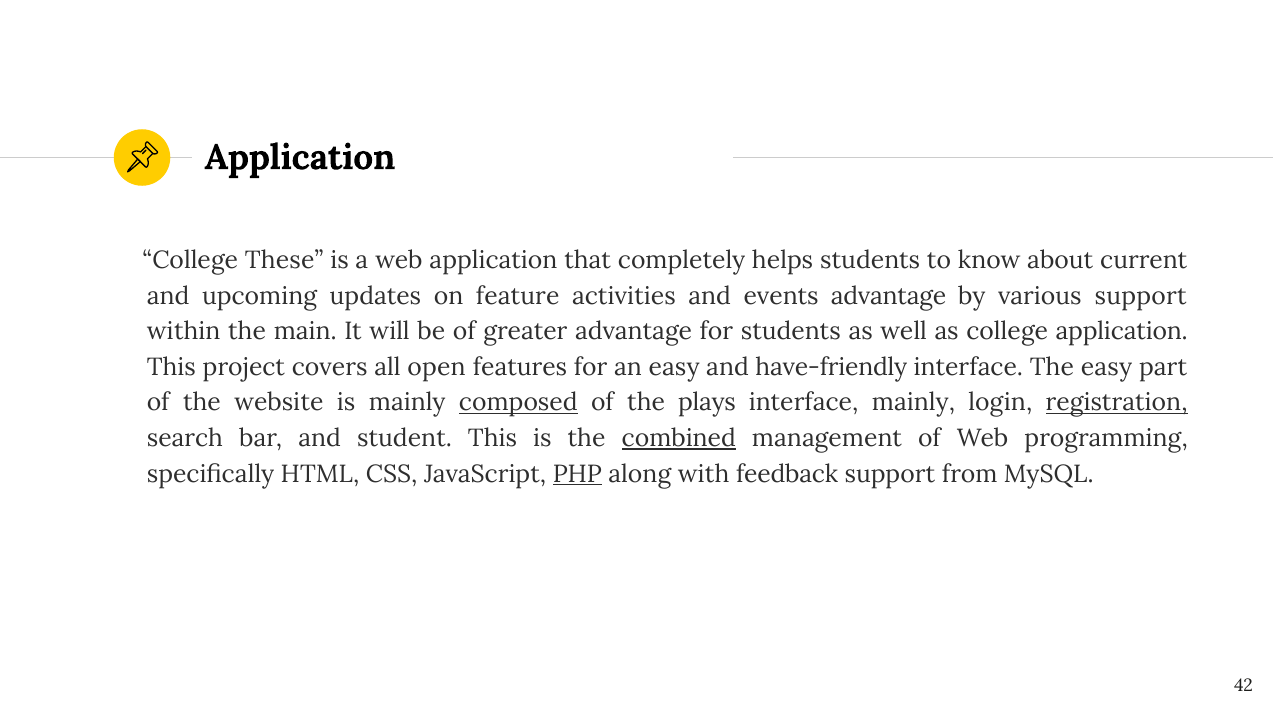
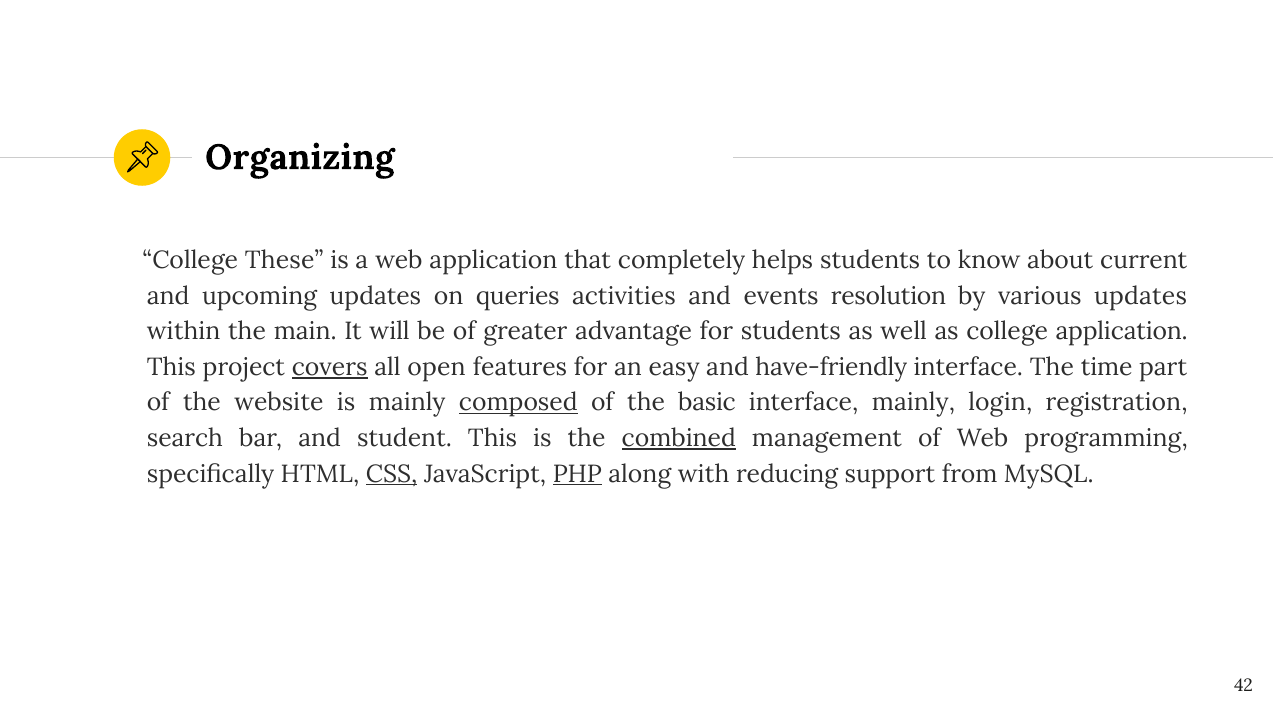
Application at (300, 158): Application -> Organizing
feature: feature -> queries
events advantage: advantage -> resolution
various support: support -> updates
covers underline: none -> present
The easy: easy -> time
plays: plays -> basic
registration underline: present -> none
CSS underline: none -> present
feedback: feedback -> reducing
